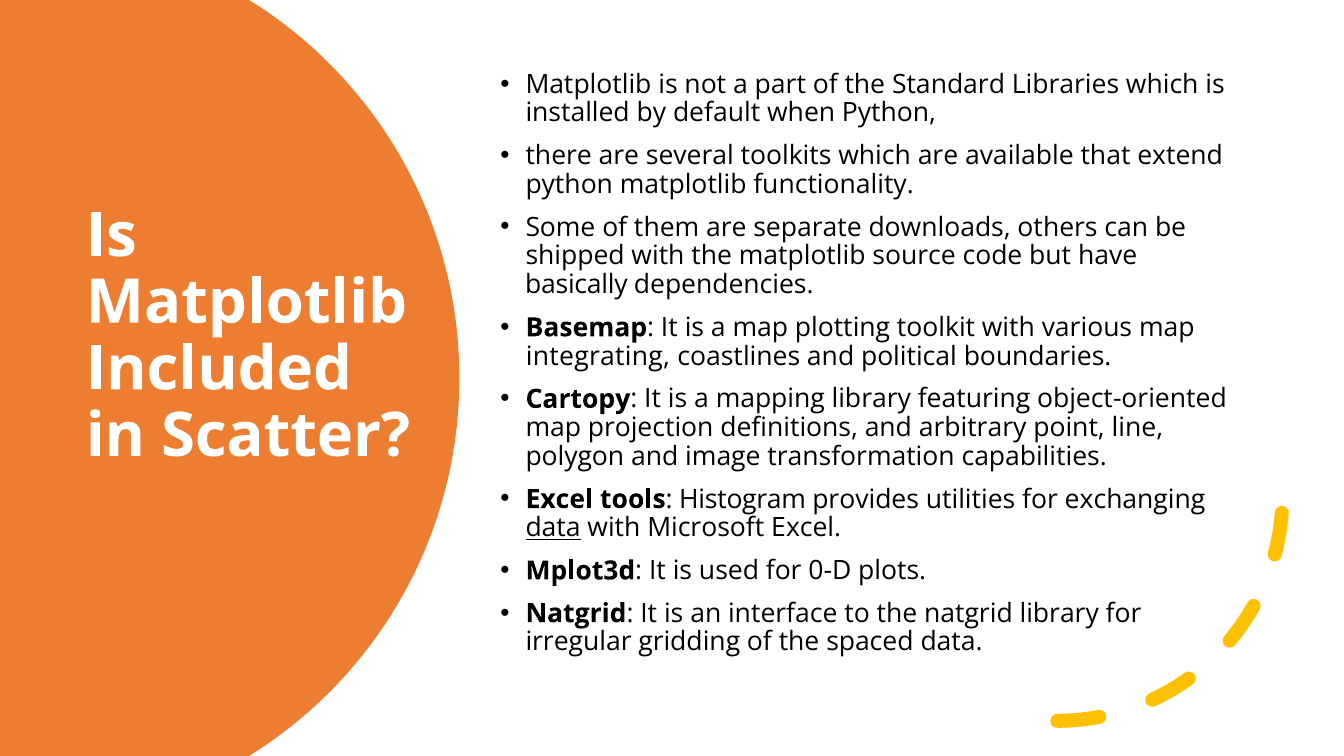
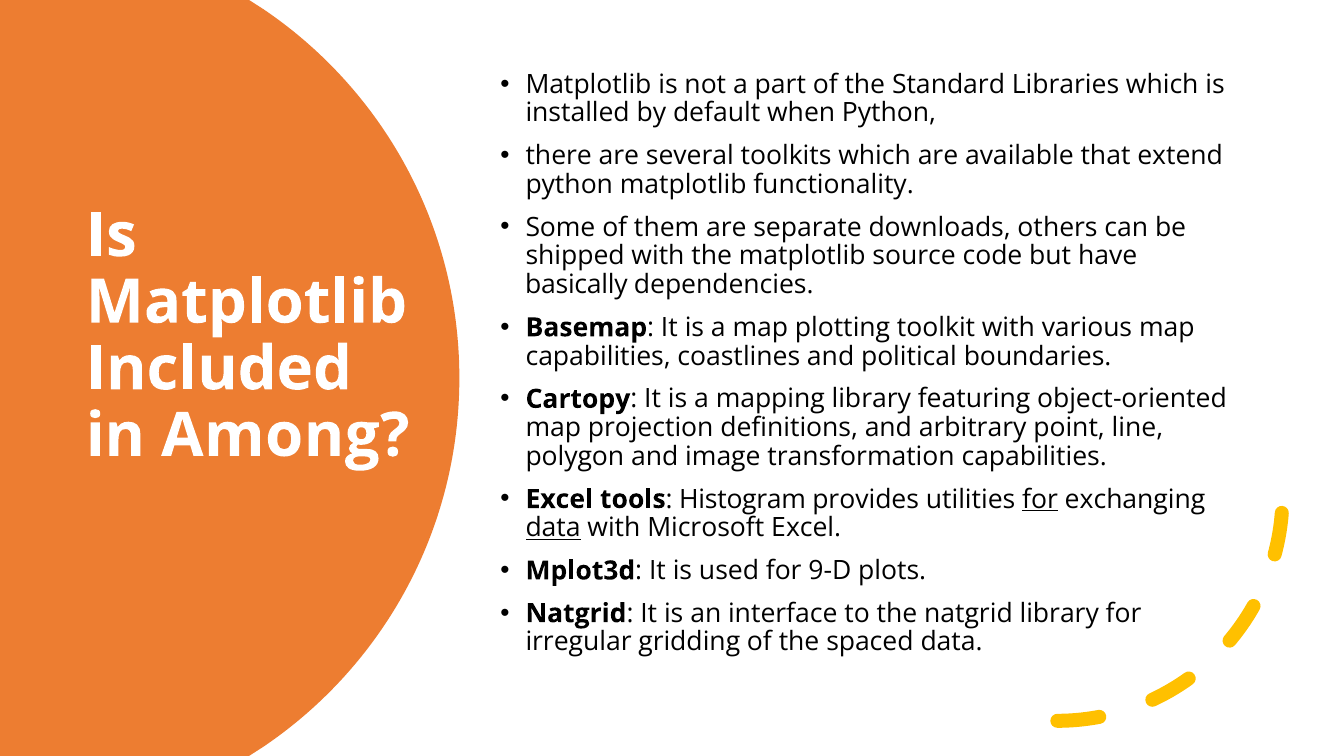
integrating at (598, 356): integrating -> capabilities
Scatter: Scatter -> Among
for at (1040, 499) underline: none -> present
0-D: 0-D -> 9-D
